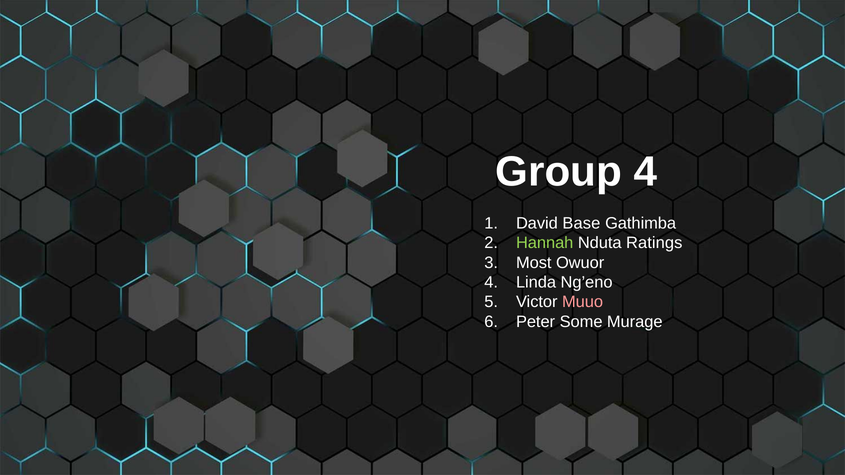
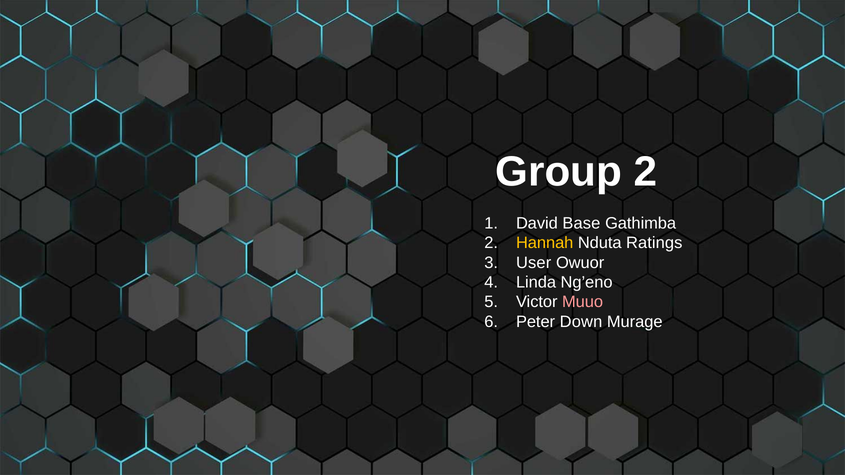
Group 4: 4 -> 2
Hannah colour: light green -> yellow
Most: Most -> User
Some: Some -> Down
